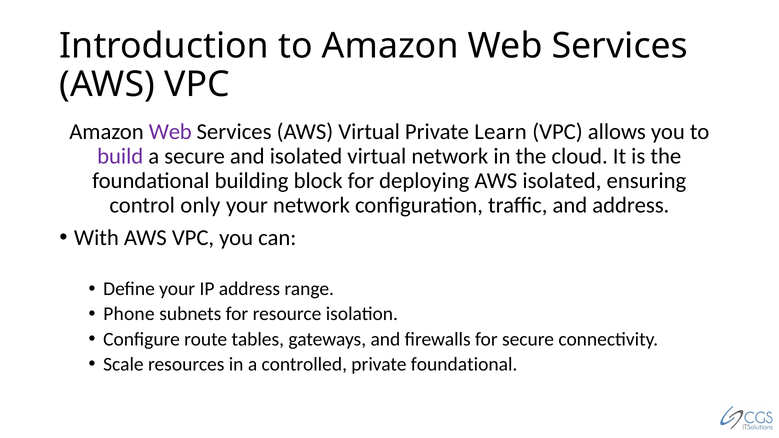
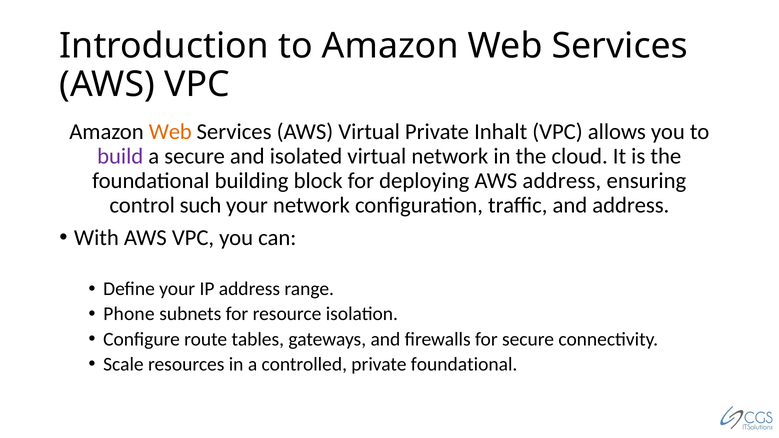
Web at (170, 132) colour: purple -> orange
Learn: Learn -> Inhalt
AWS isolated: isolated -> address
only: only -> such
